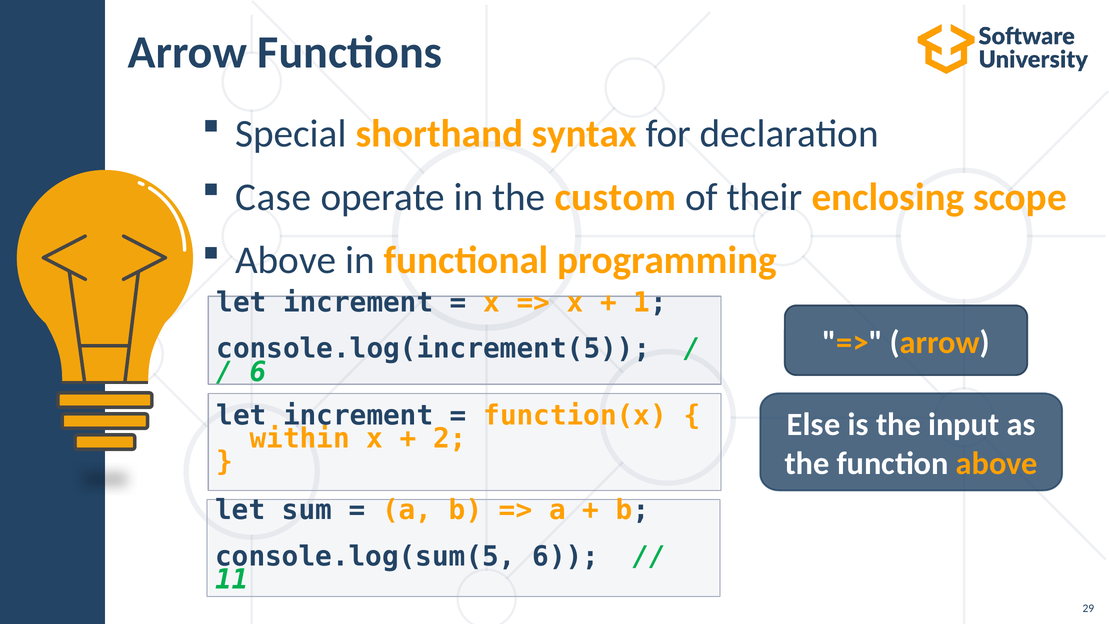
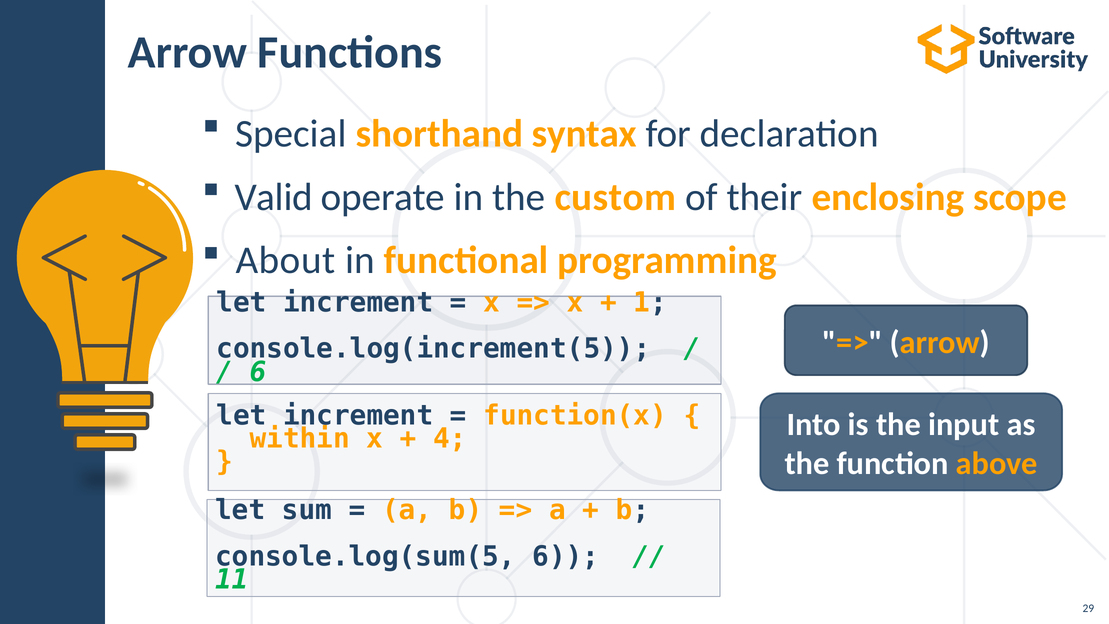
Case: Case -> Valid
Above at (286, 260): Above -> About
Else: Else -> Into
2: 2 -> 4
